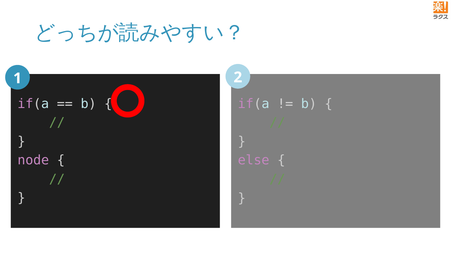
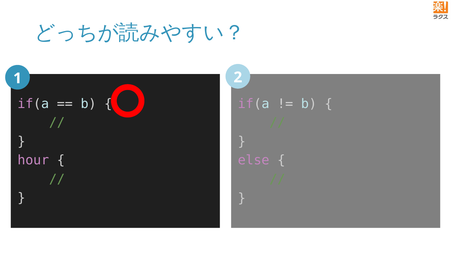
node: node -> hour
